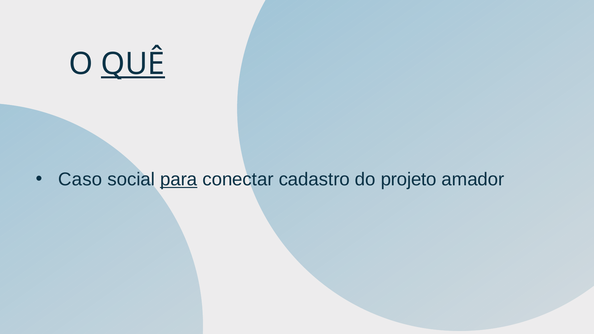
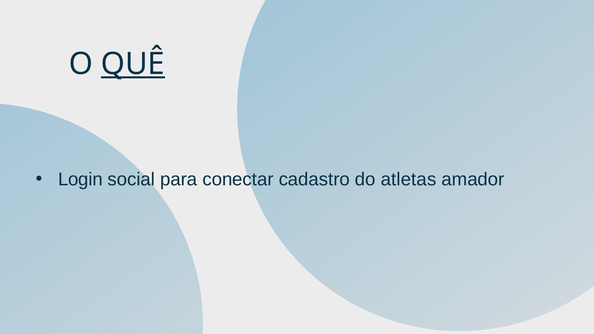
Caso: Caso -> Login
para underline: present -> none
projeto: projeto -> atletas
